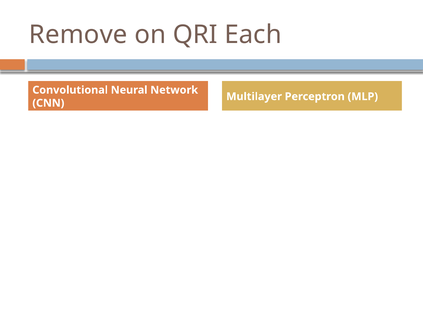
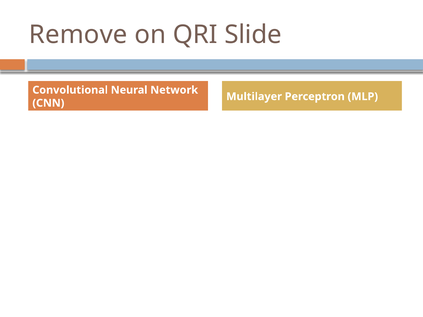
Each: Each -> Slide
